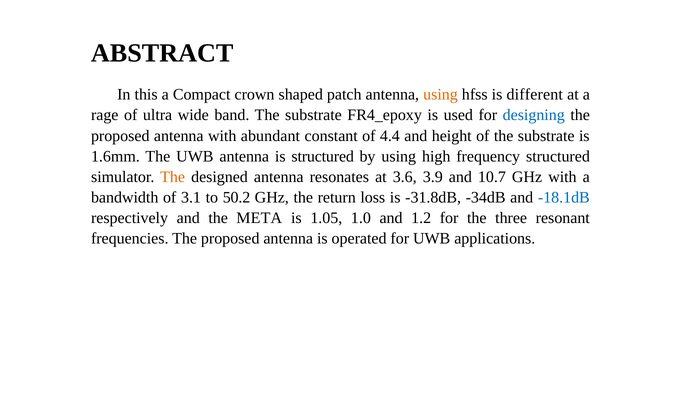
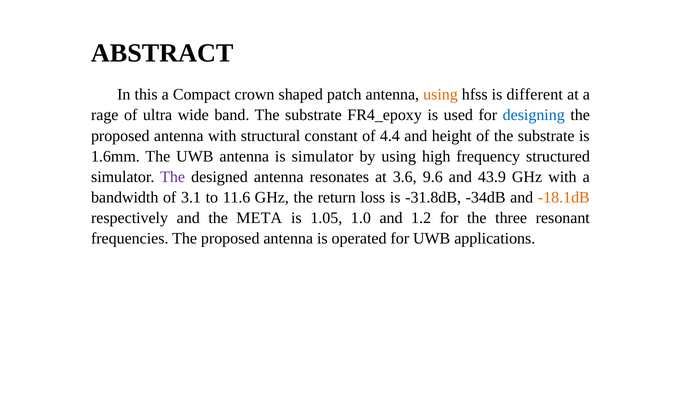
abundant: abundant -> structural
is structured: structured -> simulator
The at (173, 177) colour: orange -> purple
3.9: 3.9 -> 9.6
10.7: 10.7 -> 43.9
50.2: 50.2 -> 11.6
-18.1dB colour: blue -> orange
